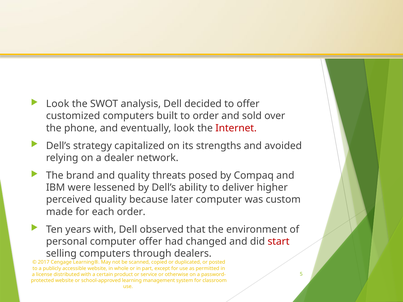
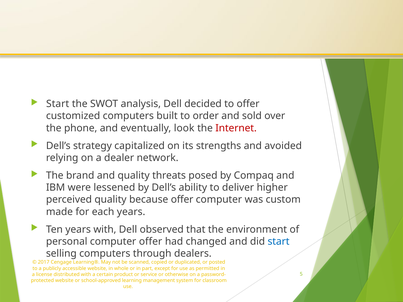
Look at (58, 104): Look -> Start
because later: later -> offer
each order: order -> years
start at (279, 242) colour: red -> blue
